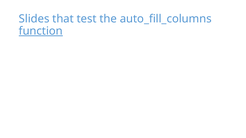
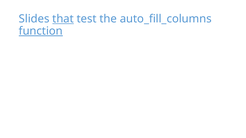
that underline: none -> present
